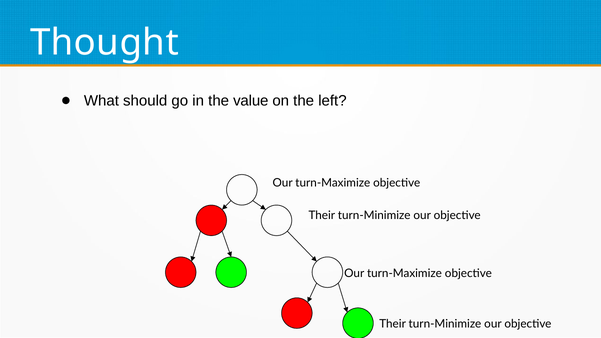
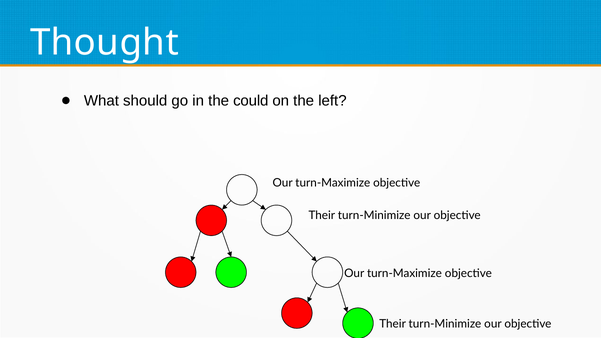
value: value -> could
